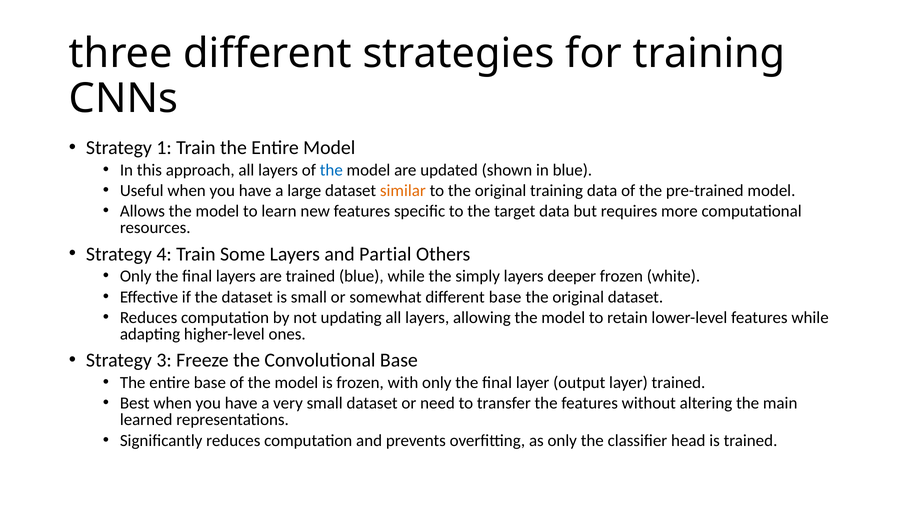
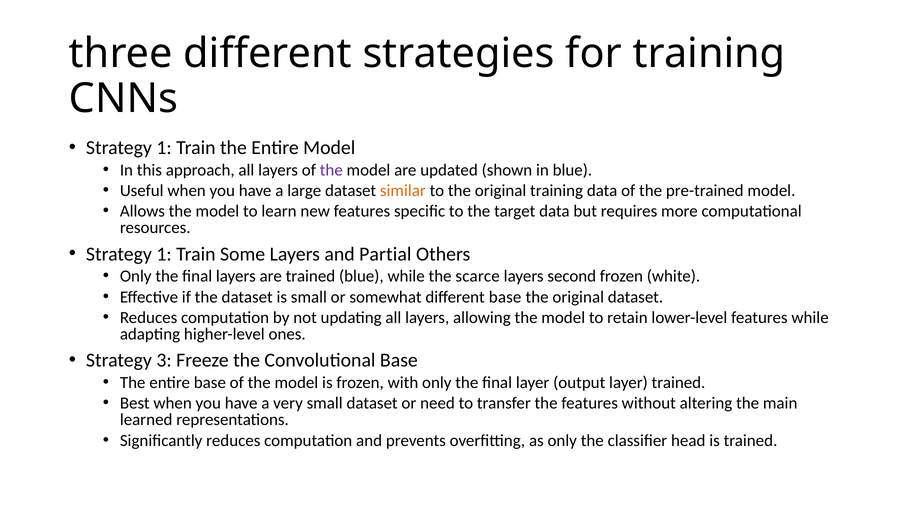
the at (331, 170) colour: blue -> purple
4 at (164, 254): 4 -> 1
simply: simply -> scarce
deeper: deeper -> second
